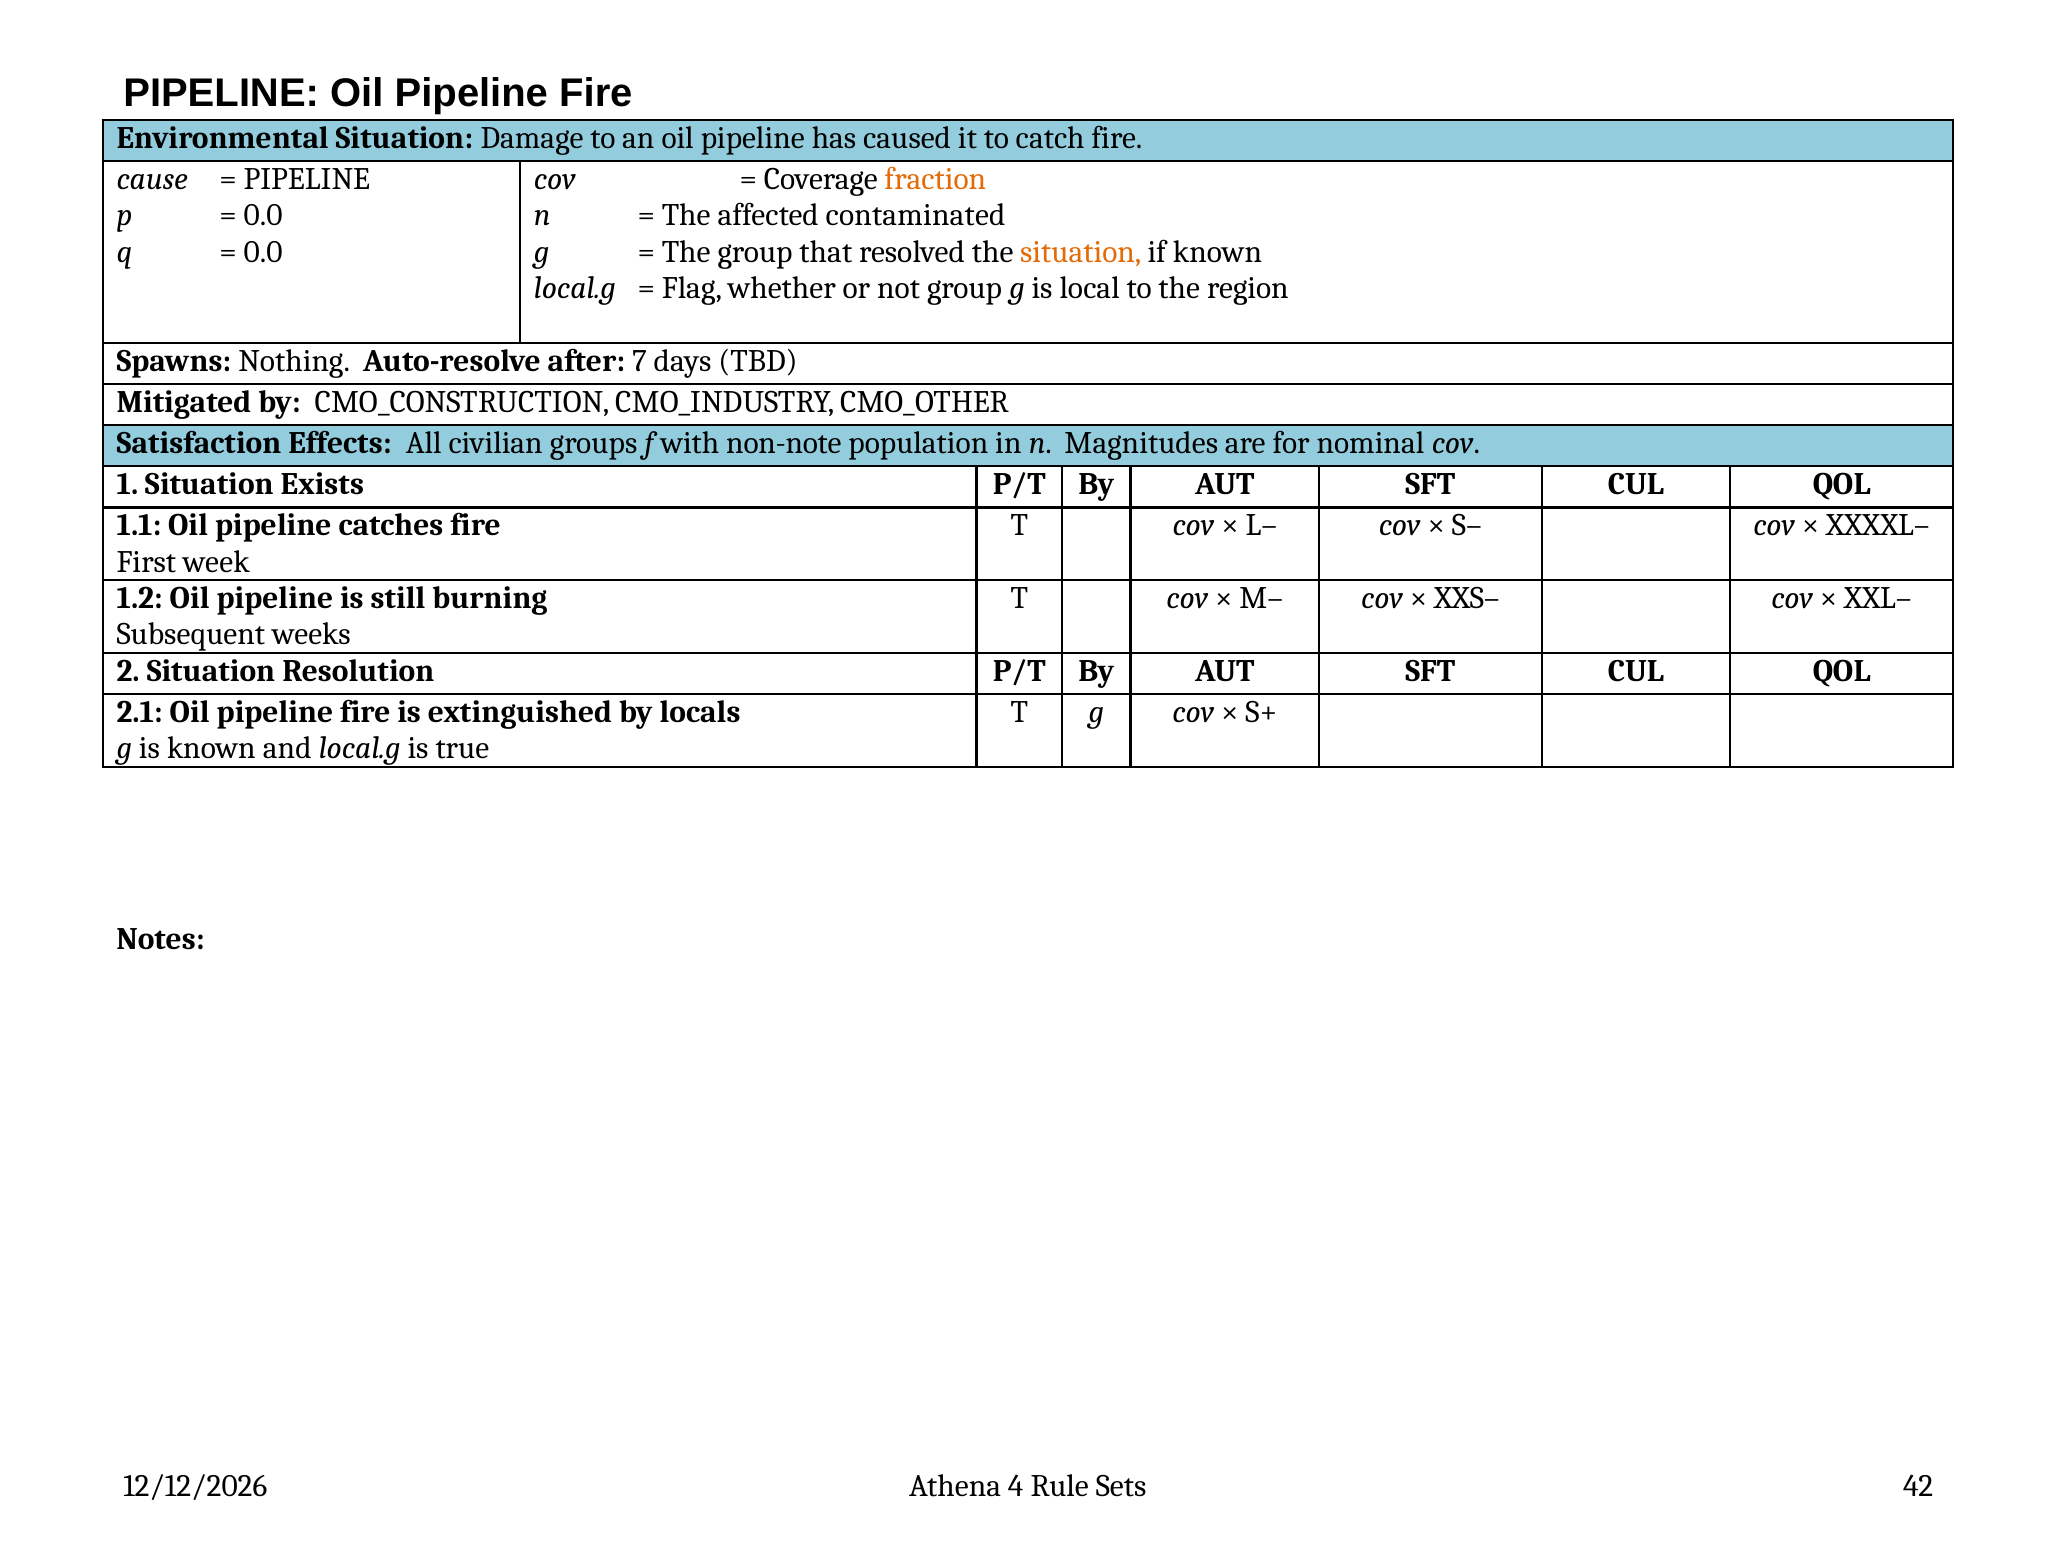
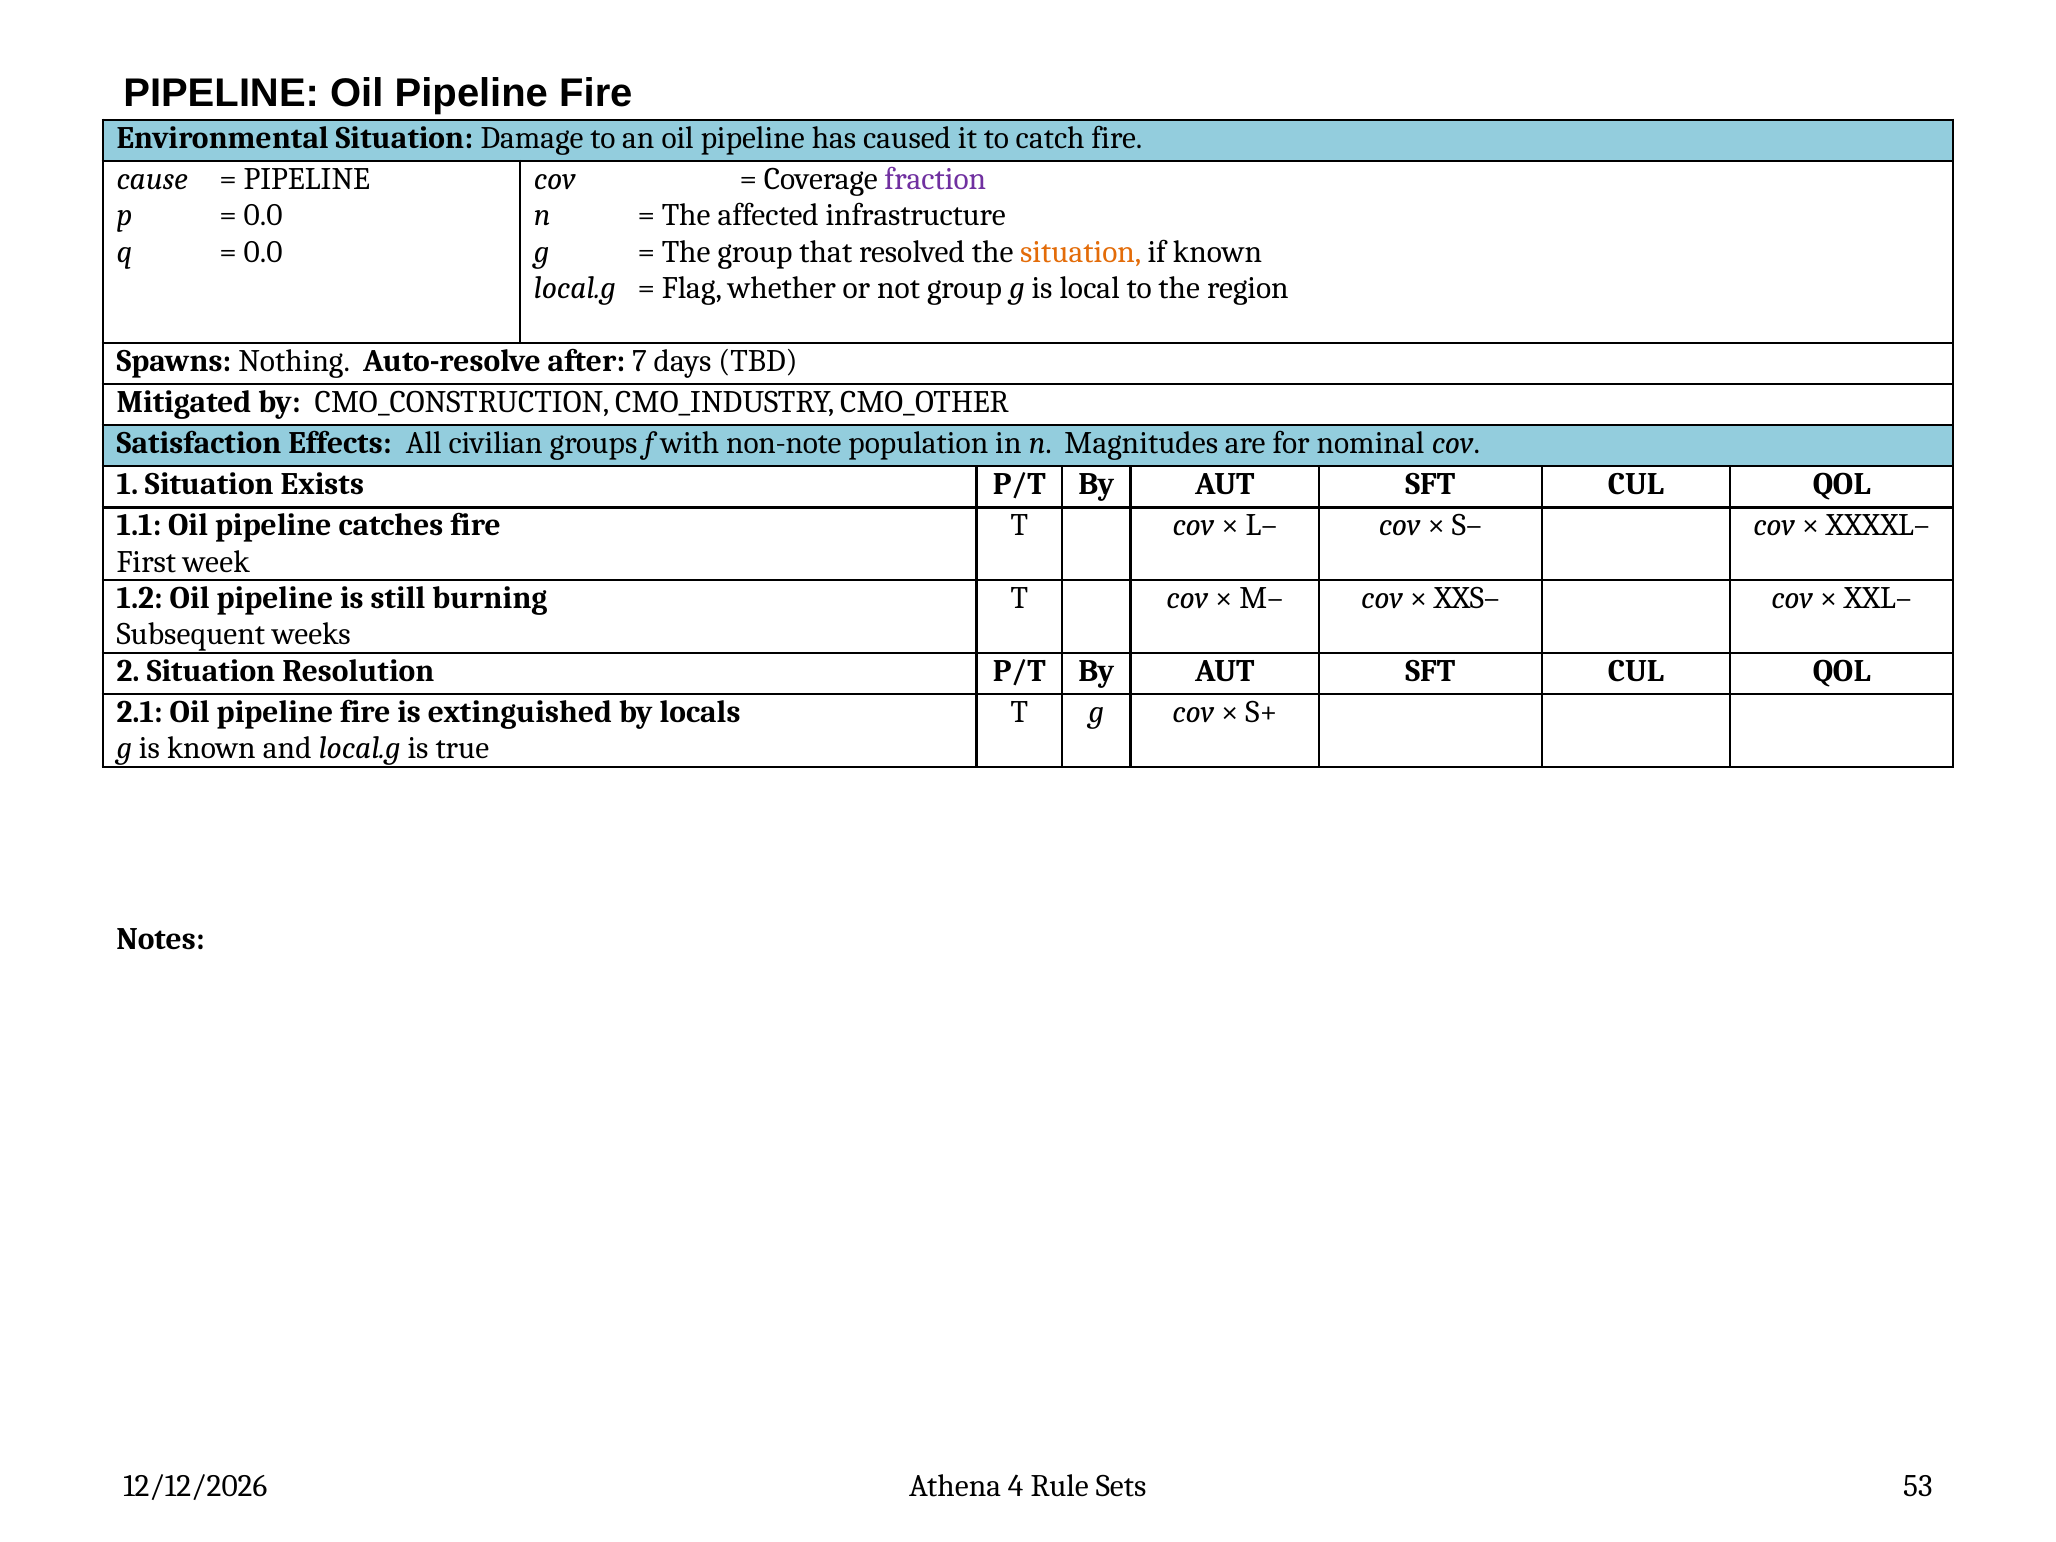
fraction colour: orange -> purple
contaminated: contaminated -> infrastructure
42: 42 -> 53
